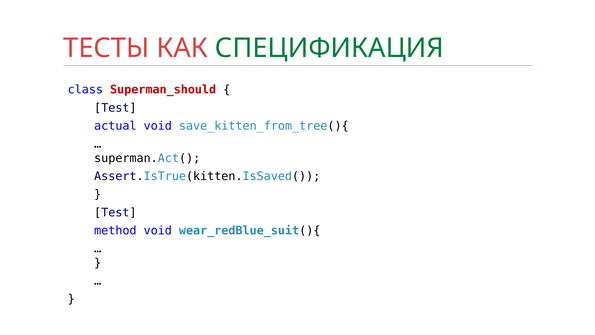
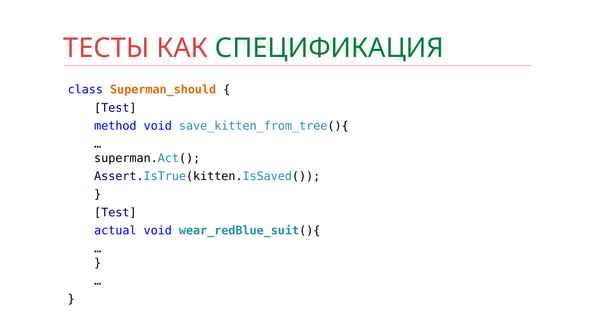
Superman_should colour: red -> orange
actual: actual -> method
method: method -> actual
